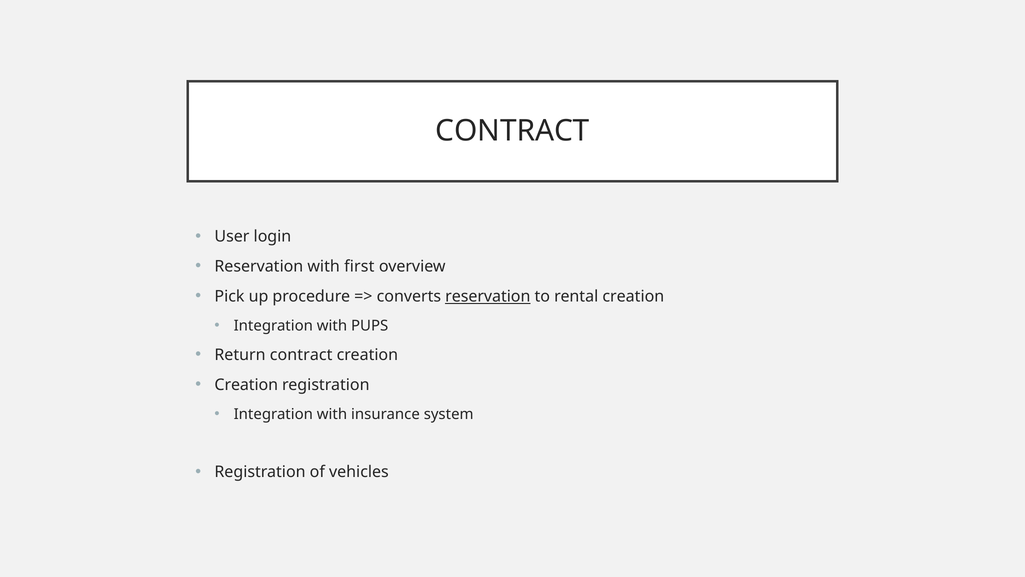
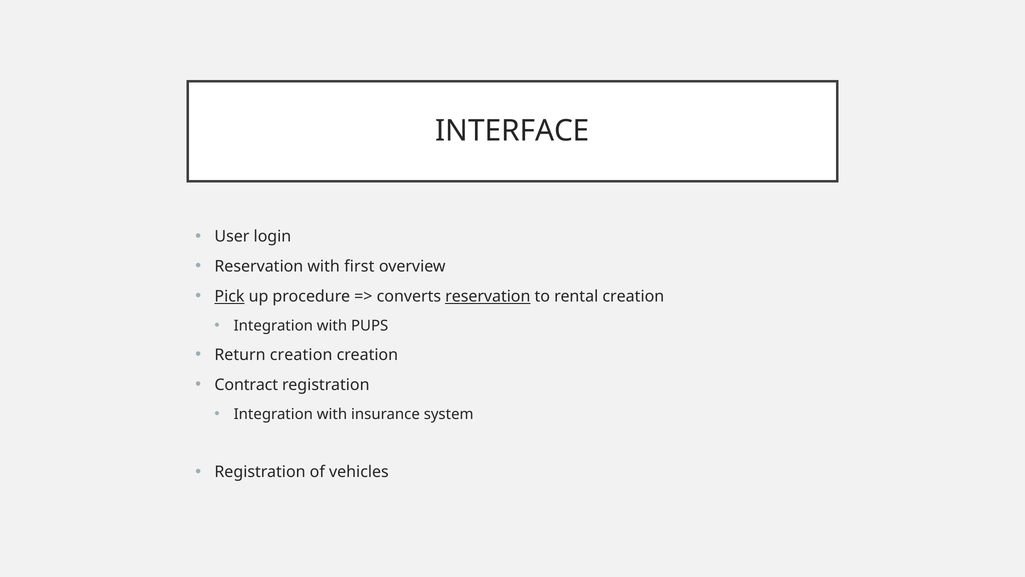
CONTRACT at (512, 131): CONTRACT -> INTERFACE
Pick underline: none -> present
Return contract: contract -> creation
Creation at (246, 385): Creation -> Contract
